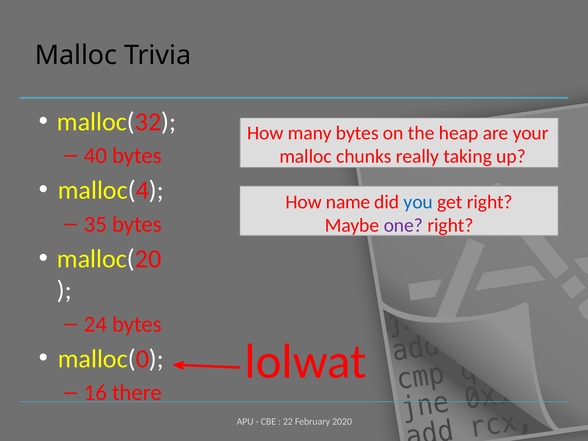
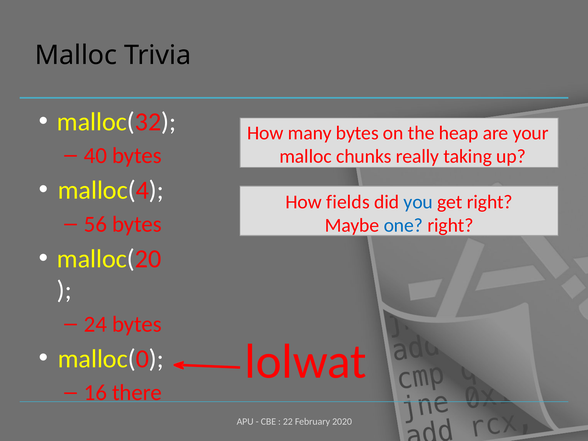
name: name -> fields
35: 35 -> 56
one colour: purple -> blue
